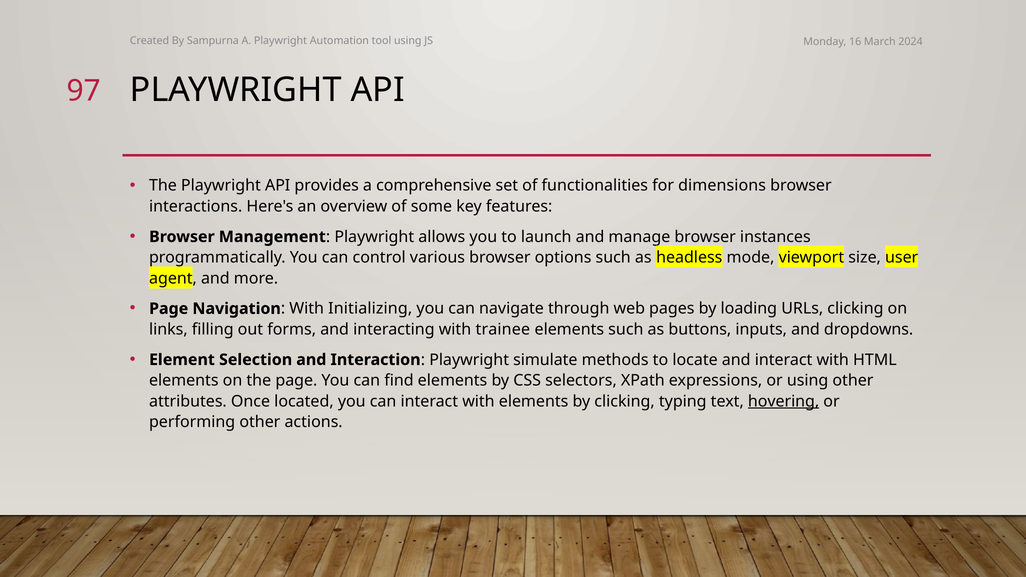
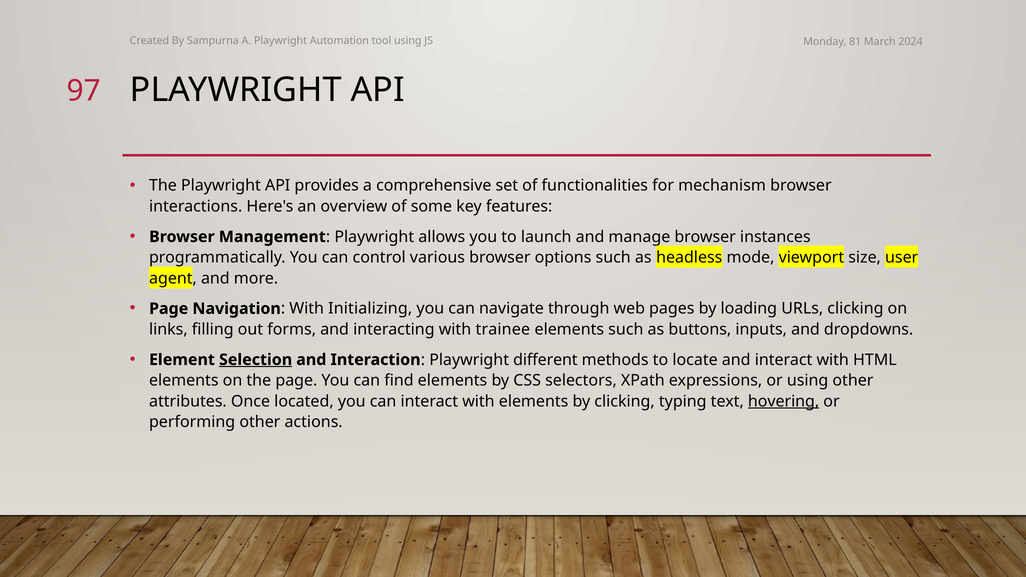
16: 16 -> 81
dimensions: dimensions -> mechanism
Selection underline: none -> present
simulate: simulate -> different
